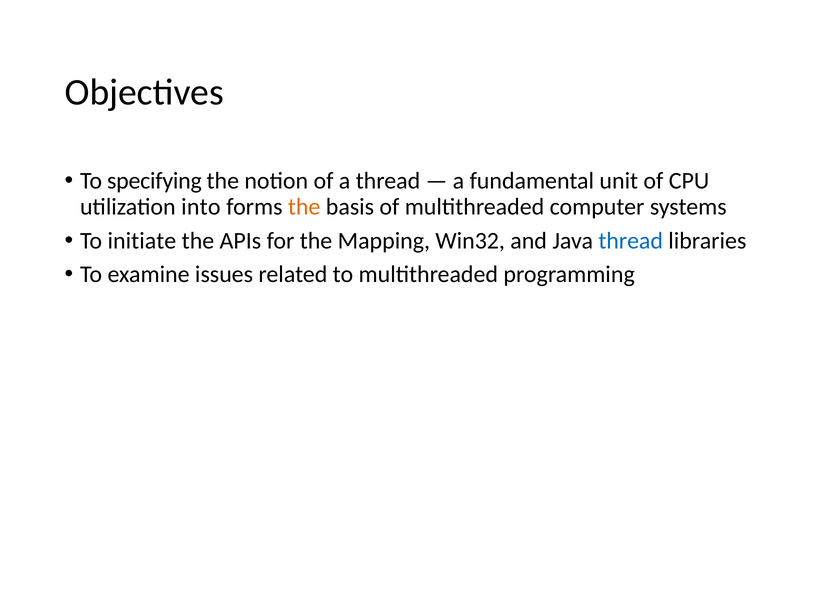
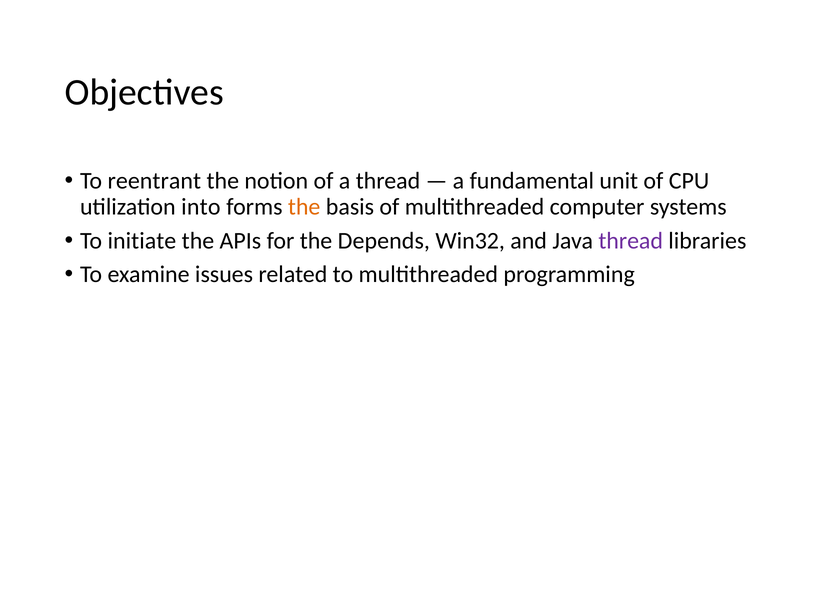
specifying: specifying -> reentrant
Mapping: Mapping -> Depends
thread at (631, 240) colour: blue -> purple
